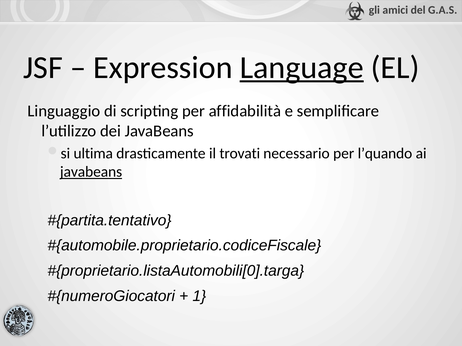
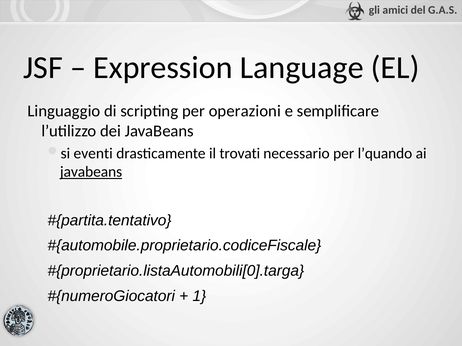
Language underline: present -> none
affidabilità: affidabilità -> operazioni
ultima: ultima -> eventi
